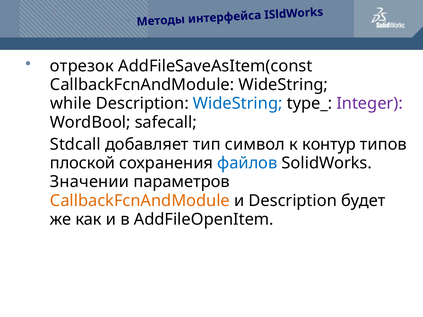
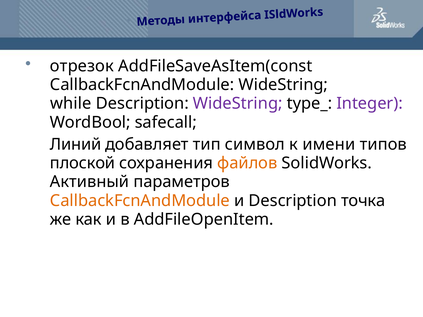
WideString at (238, 104) colour: blue -> purple
Stdcall: Stdcall -> Линий
контур: контур -> имени
файлов colour: blue -> orange
Значении: Значении -> Активный
будет: будет -> точка
